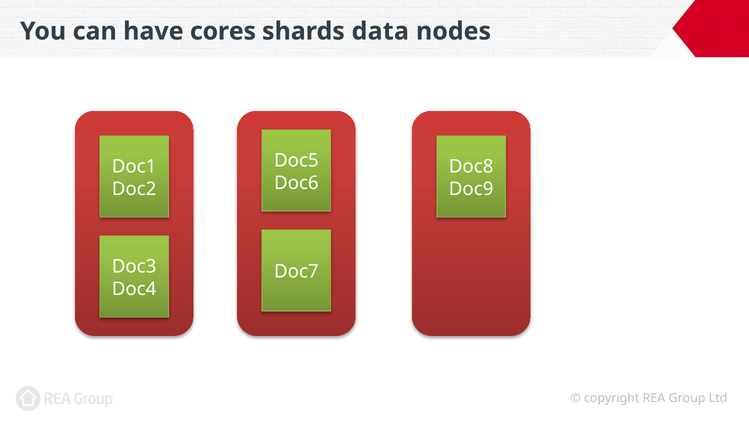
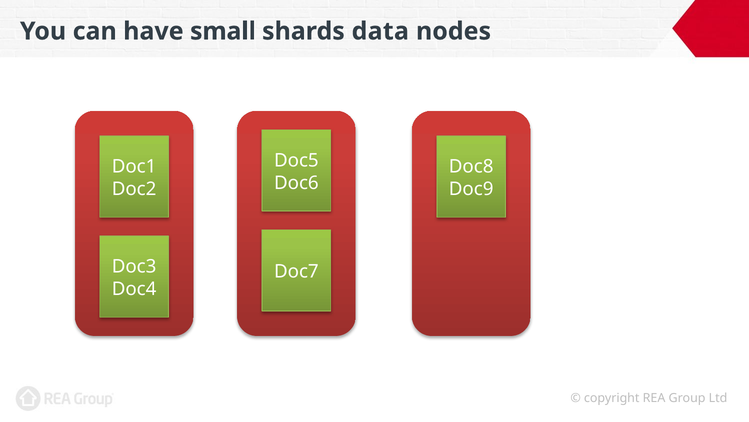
cores: cores -> small
